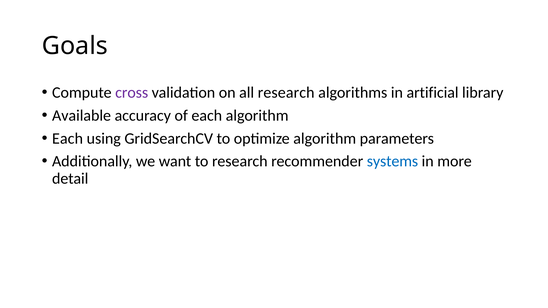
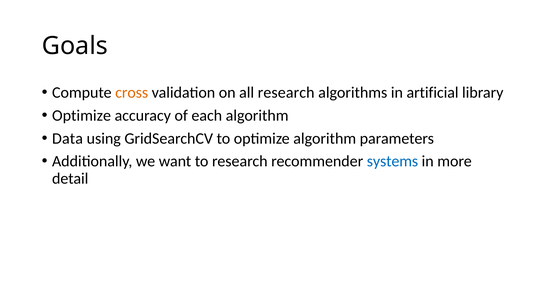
cross colour: purple -> orange
Available at (82, 116): Available -> Optimize
Each at (68, 139): Each -> Data
